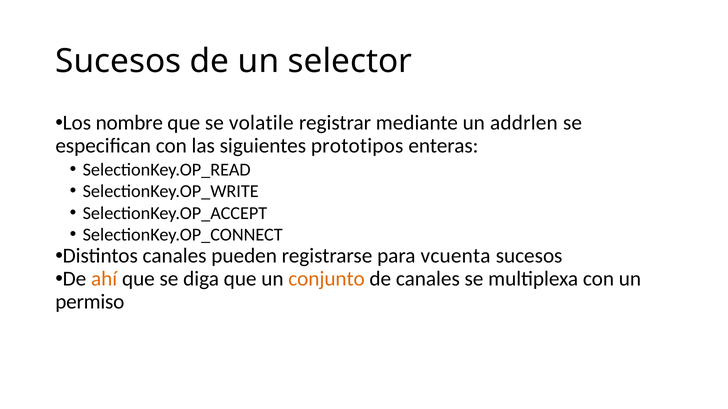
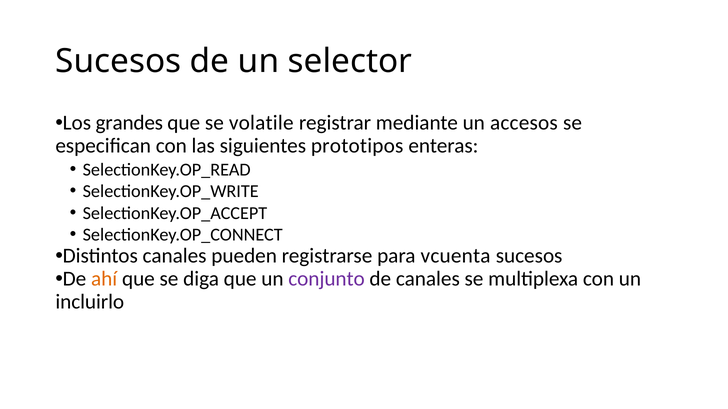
nombre: nombre -> grandes
addrlen: addrlen -> accesos
conjunto colour: orange -> purple
permiso: permiso -> incluirlo
